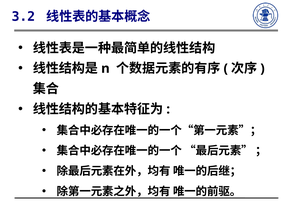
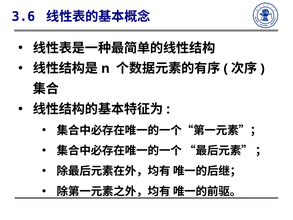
3.2: 3.2 -> 3.6
